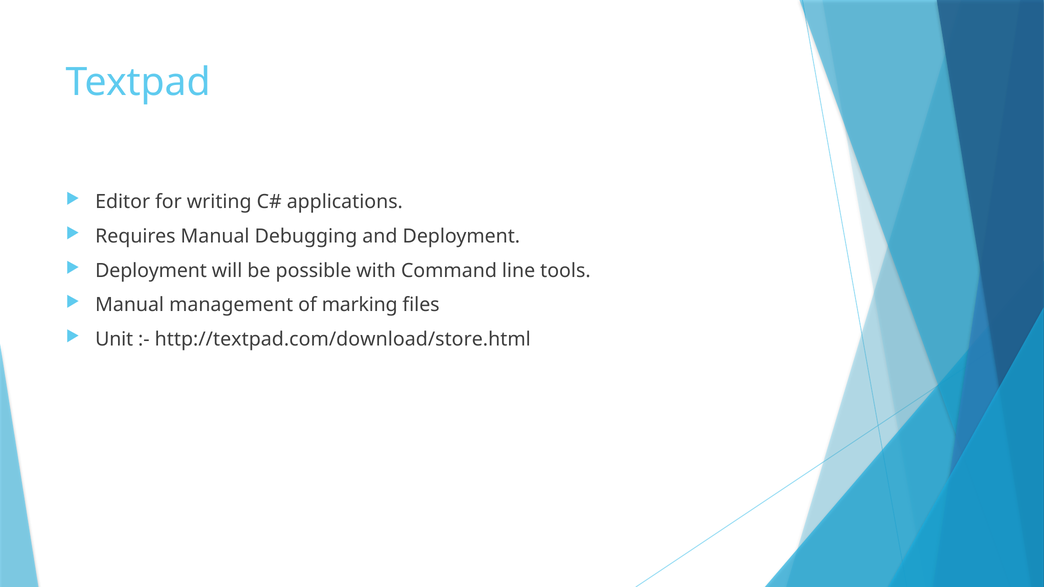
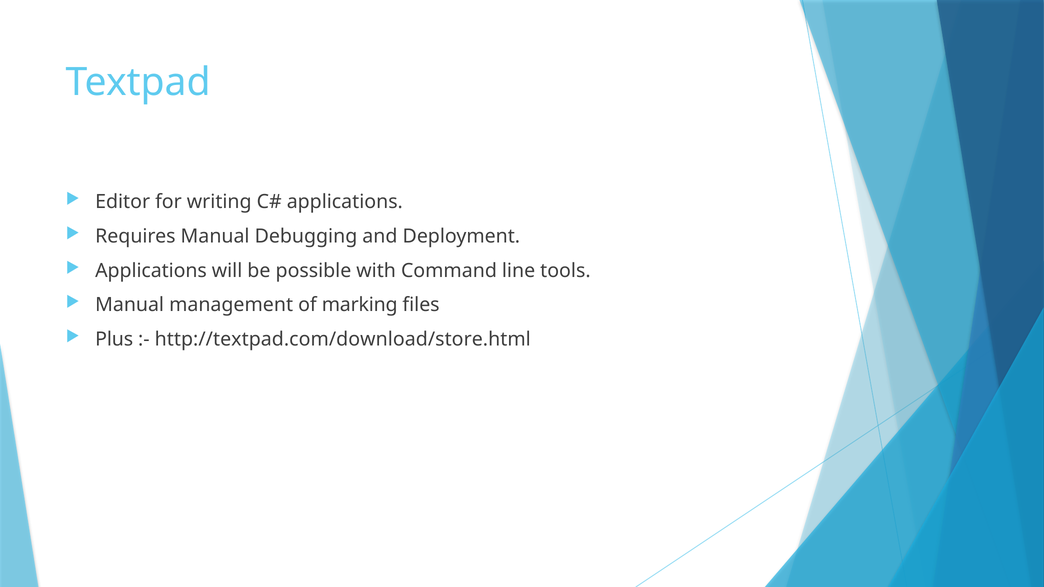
Deployment at (151, 271): Deployment -> Applications
Unit: Unit -> Plus
